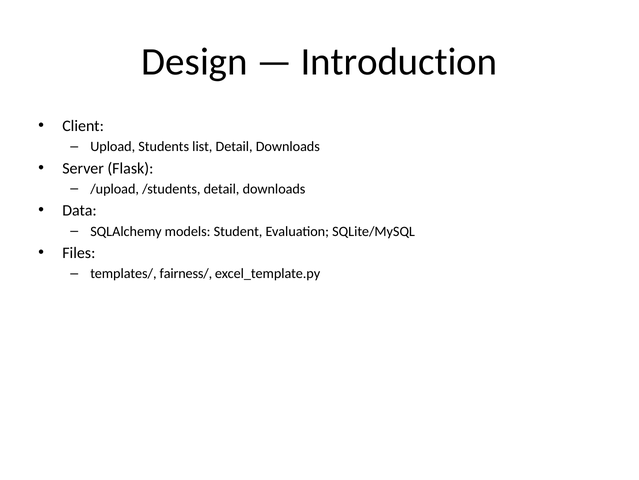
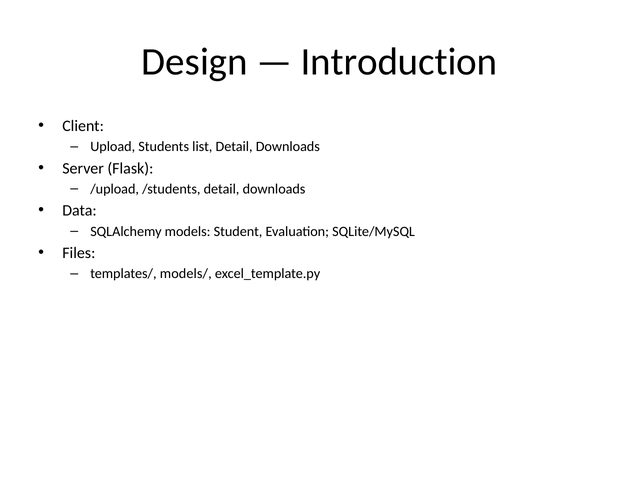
fairness/: fairness/ -> models/
